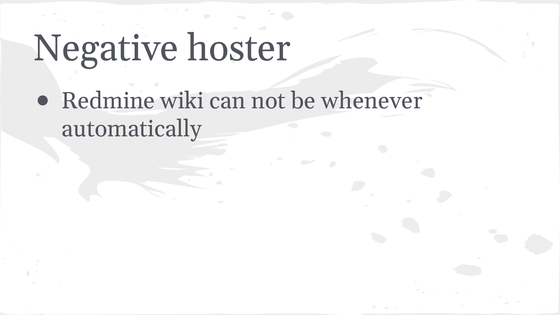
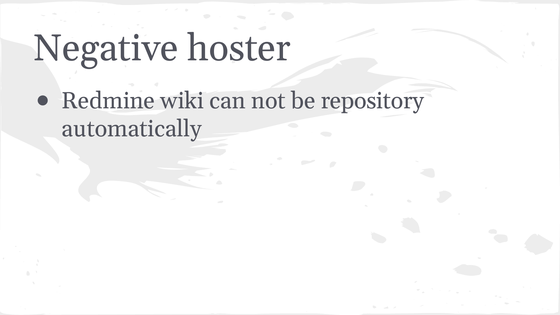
whenever: whenever -> repository
